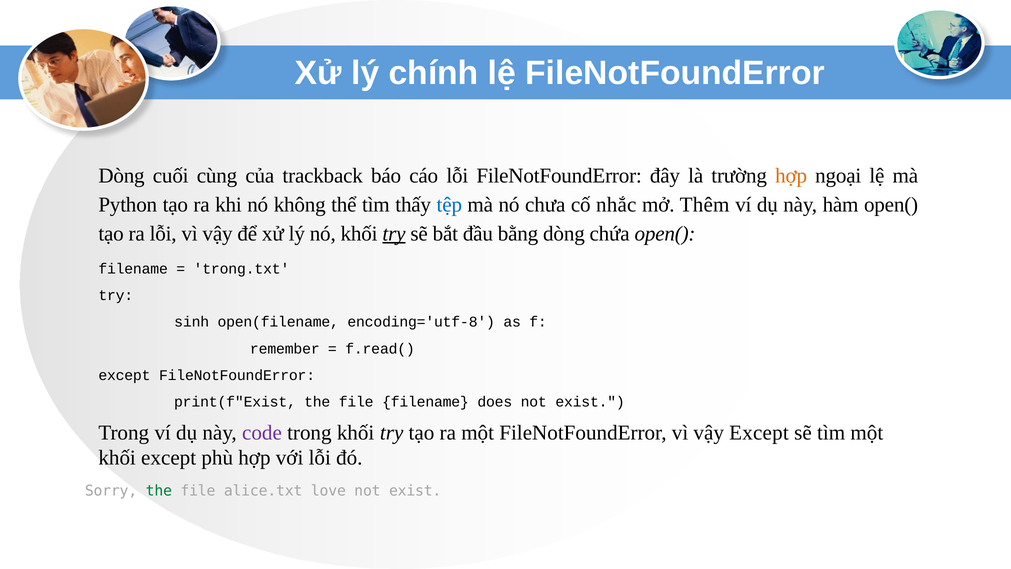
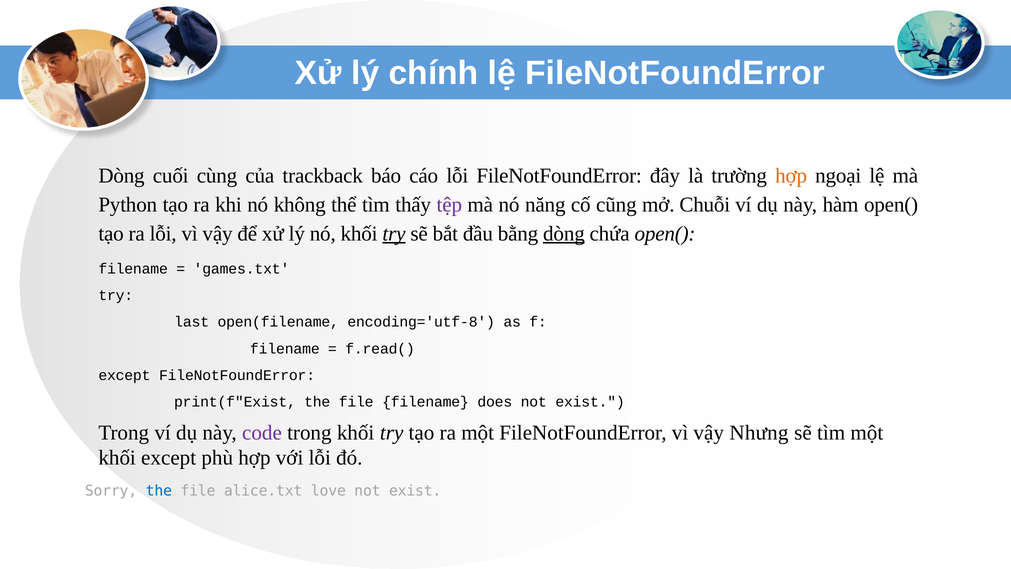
tệp colour: blue -> purple
chưa: chưa -> năng
nhắc: nhắc -> cũng
Thêm: Thêm -> Chuỗi
dòng at (564, 234) underline: none -> present
trong.txt: trong.txt -> games.txt
sinh: sinh -> last
remember at (285, 349): remember -> filename
vậy Except: Except -> Nhưng
the at (159, 491) colour: green -> blue
